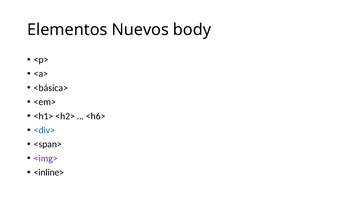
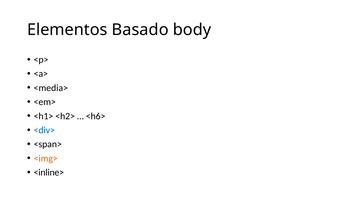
Nuevos: Nuevos -> Basado
<básica>: <básica> -> <media>
<img> colour: purple -> orange
